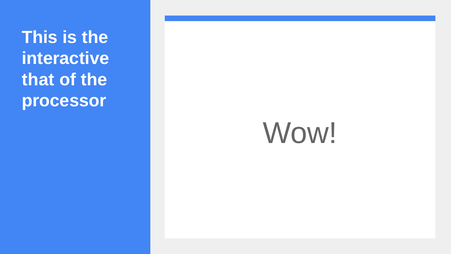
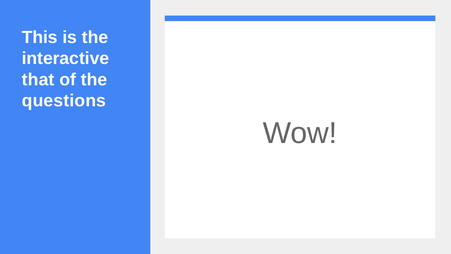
processor: processor -> questions
